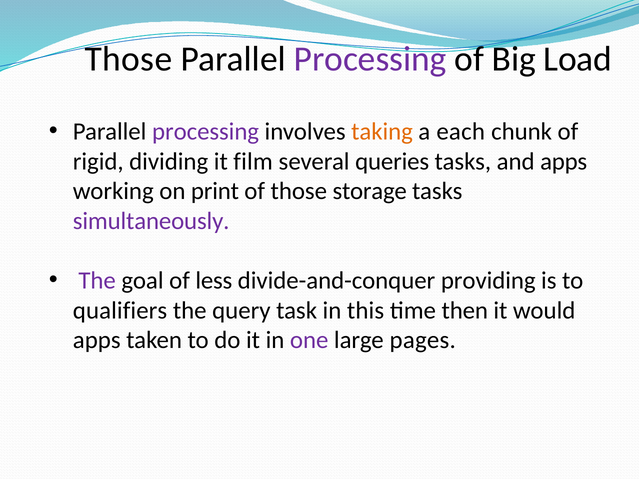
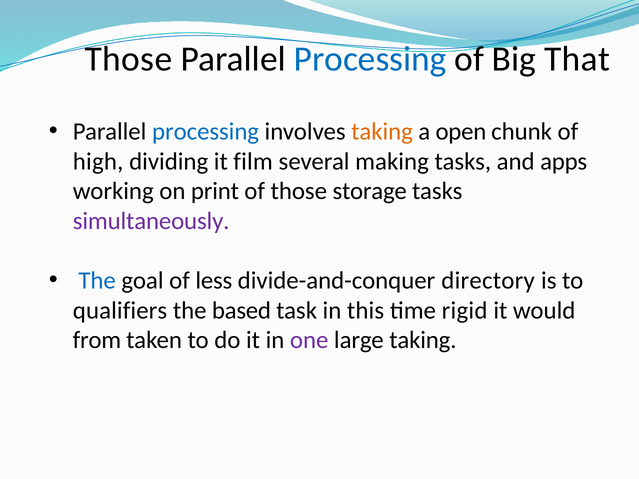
Processing at (370, 59) colour: purple -> blue
Load: Load -> That
processing at (206, 132) colour: purple -> blue
each: each -> open
rigid: rigid -> high
queries: queries -> making
The at (97, 281) colour: purple -> blue
providing: providing -> directory
query: query -> based
then: then -> rigid
apps at (97, 340): apps -> from
large pages: pages -> taking
